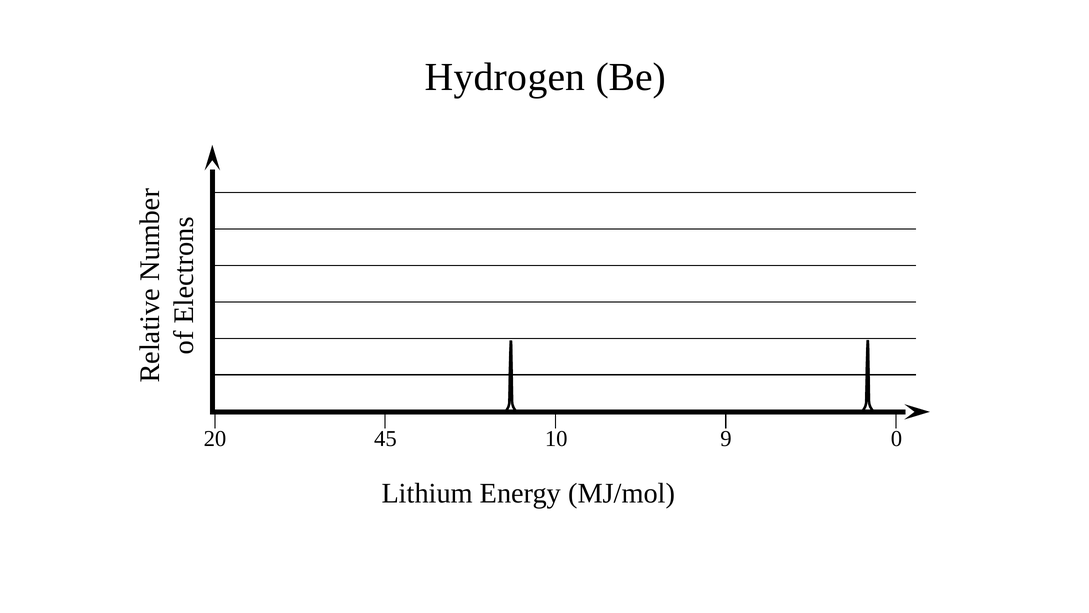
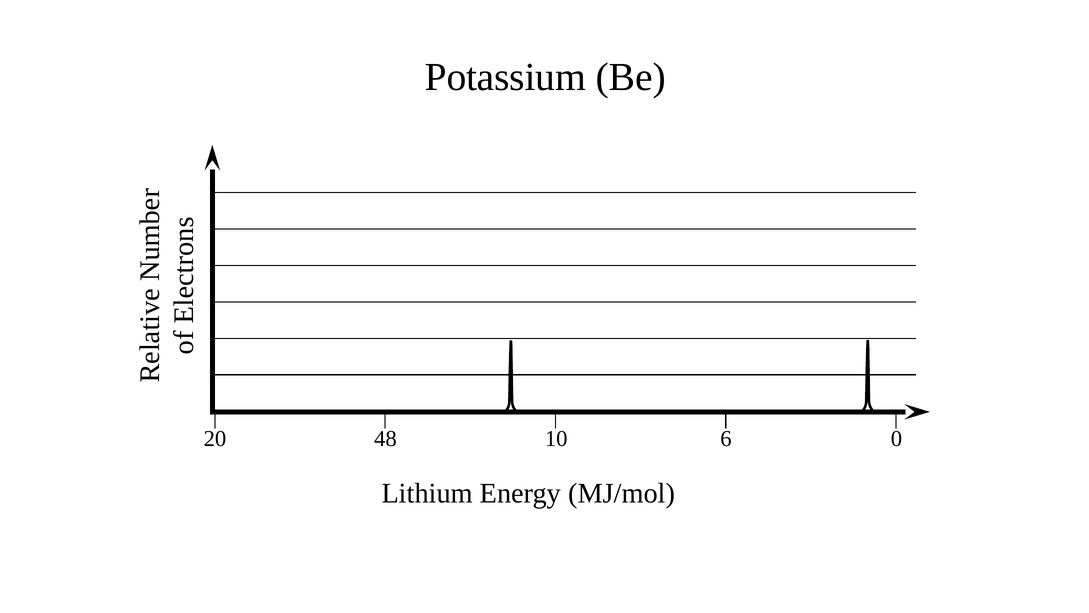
Hydrogen: Hydrogen -> Potassium
45: 45 -> 48
9: 9 -> 6
